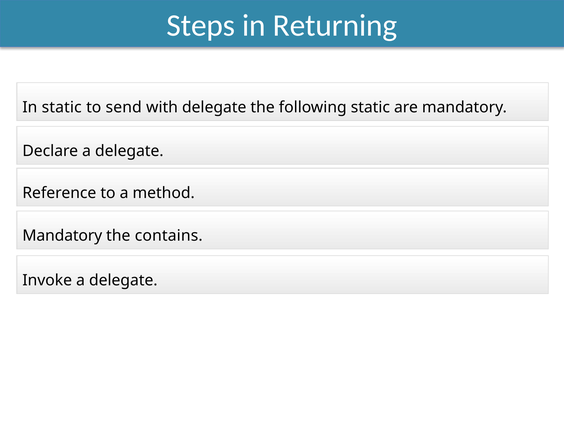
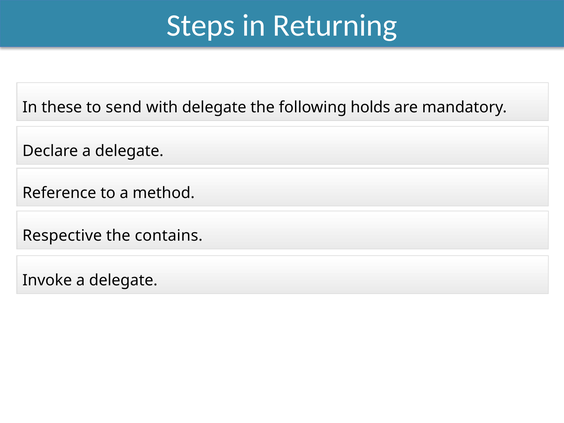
In static: static -> these
following static: static -> holds
Mandatory at (62, 236): Mandatory -> Respective
